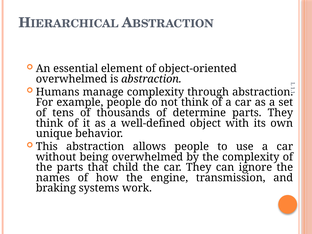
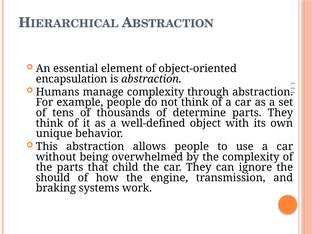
overwhelmed at (72, 79): overwhelmed -> encapsulation
names: names -> should
